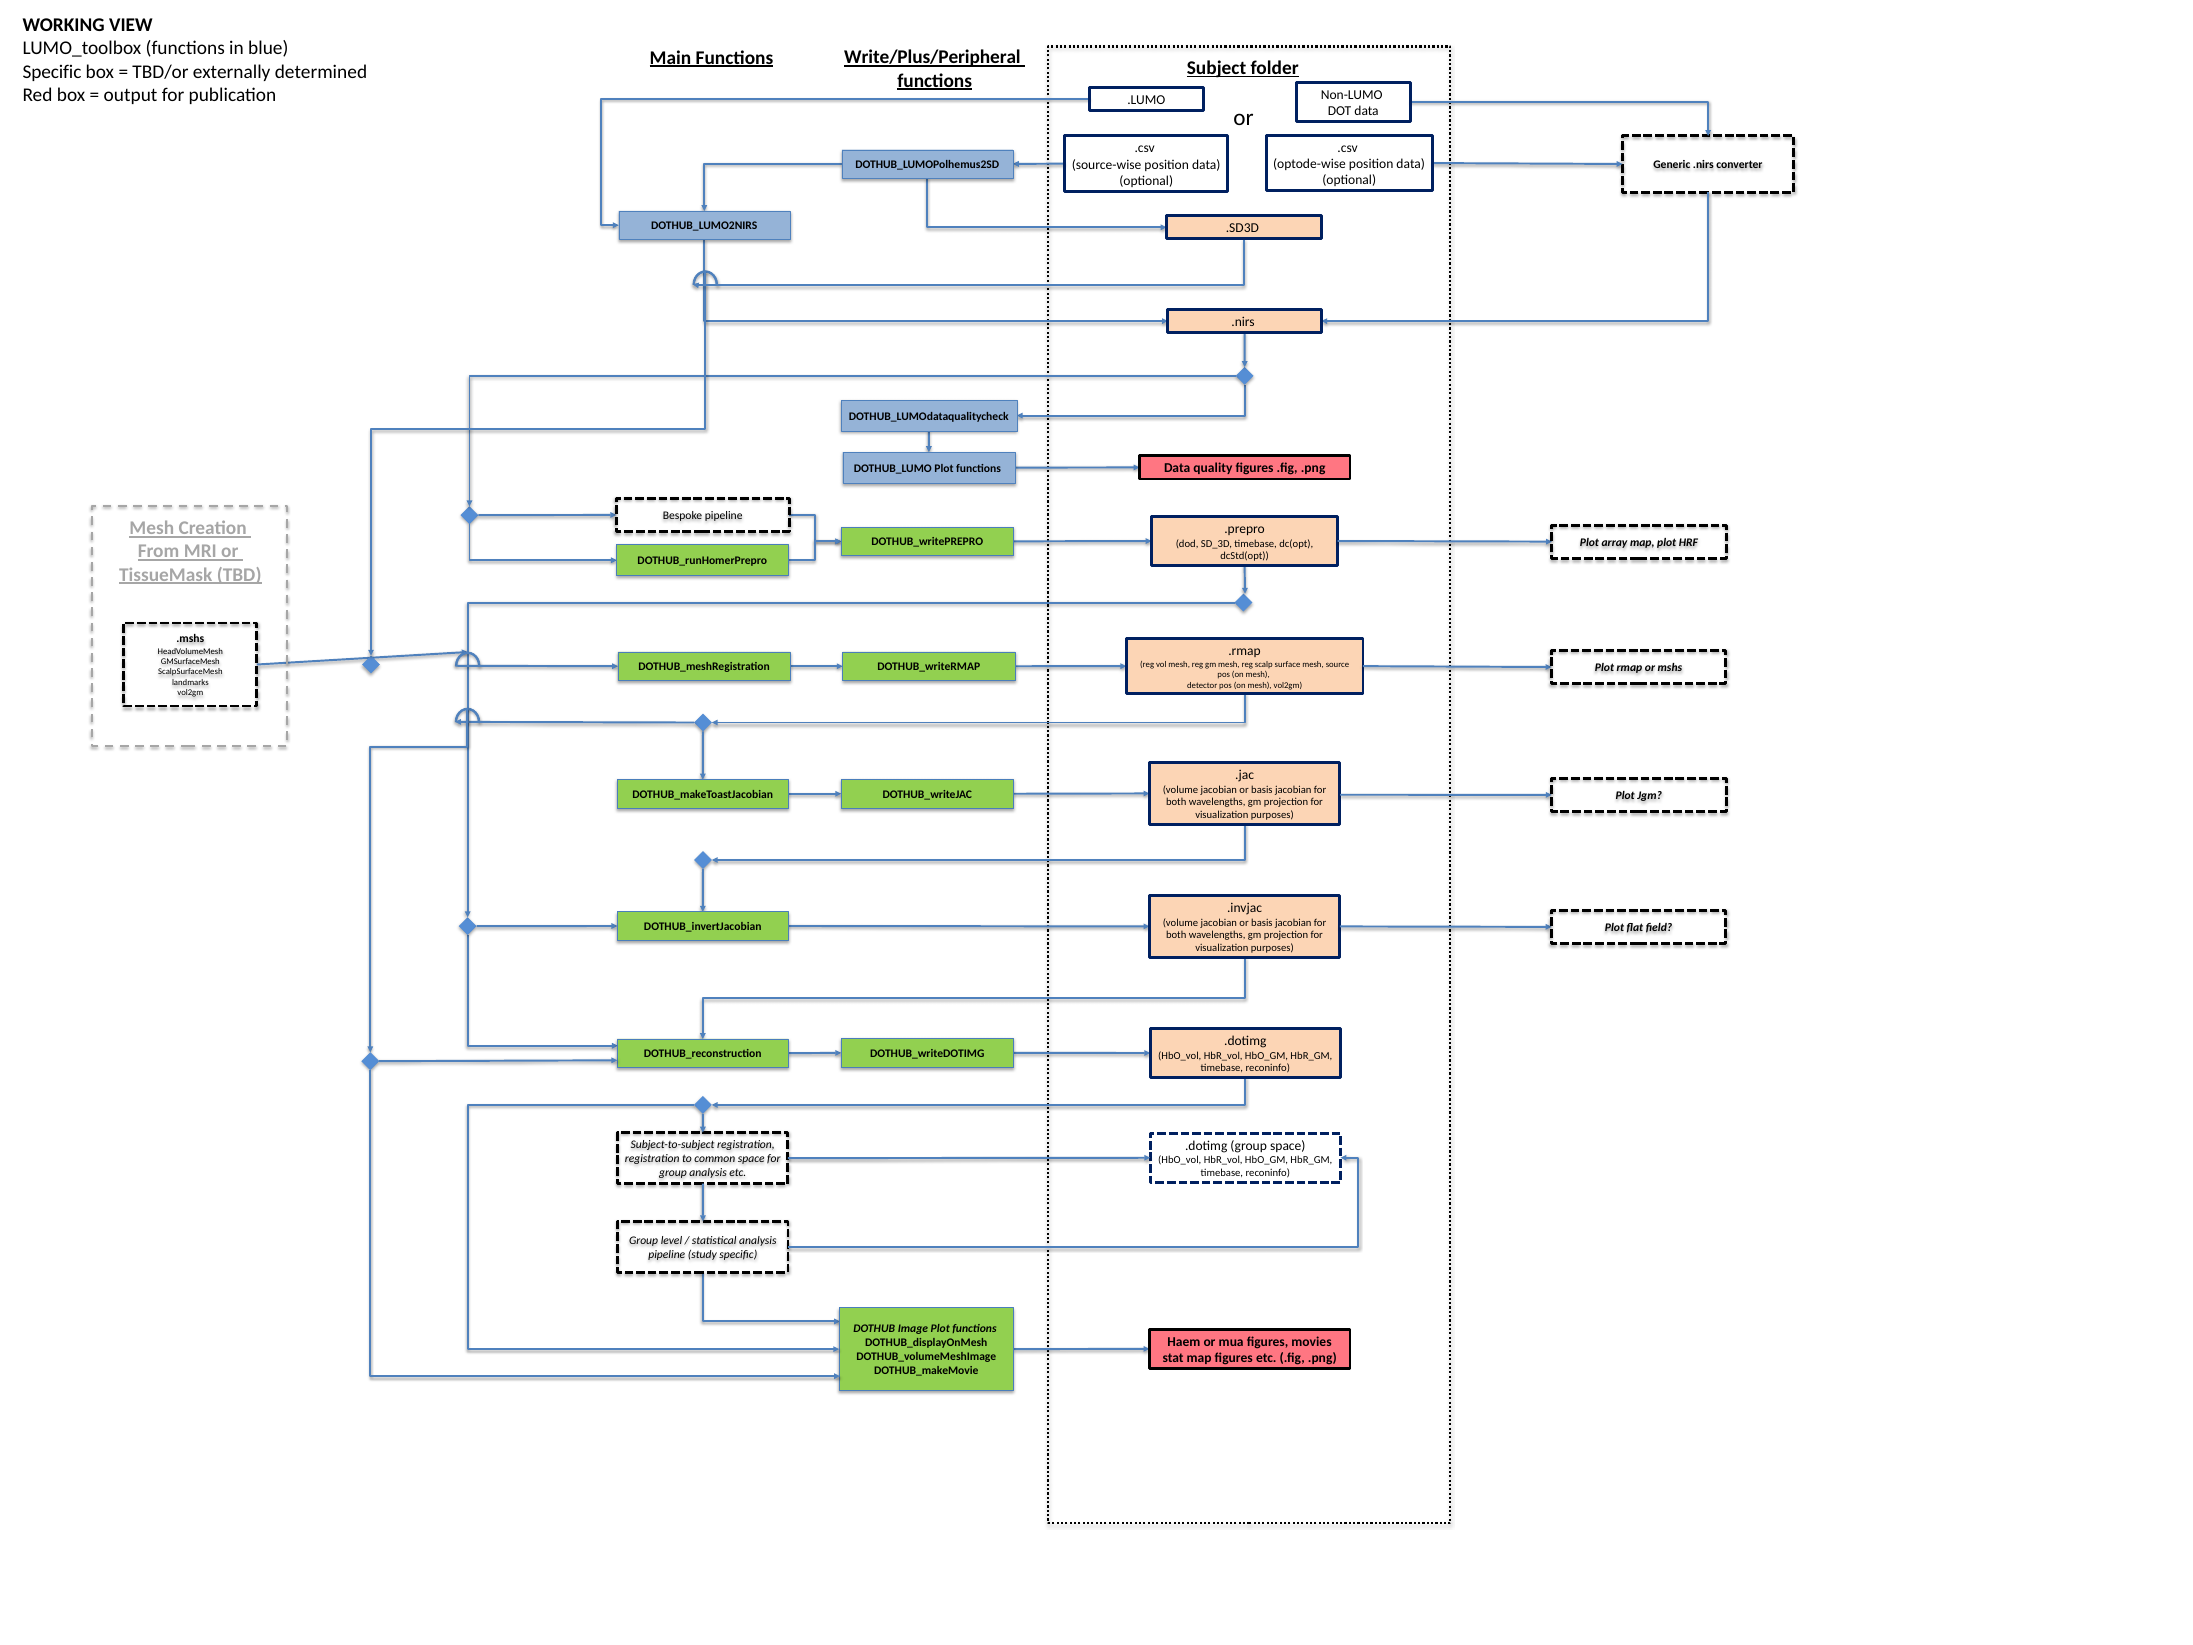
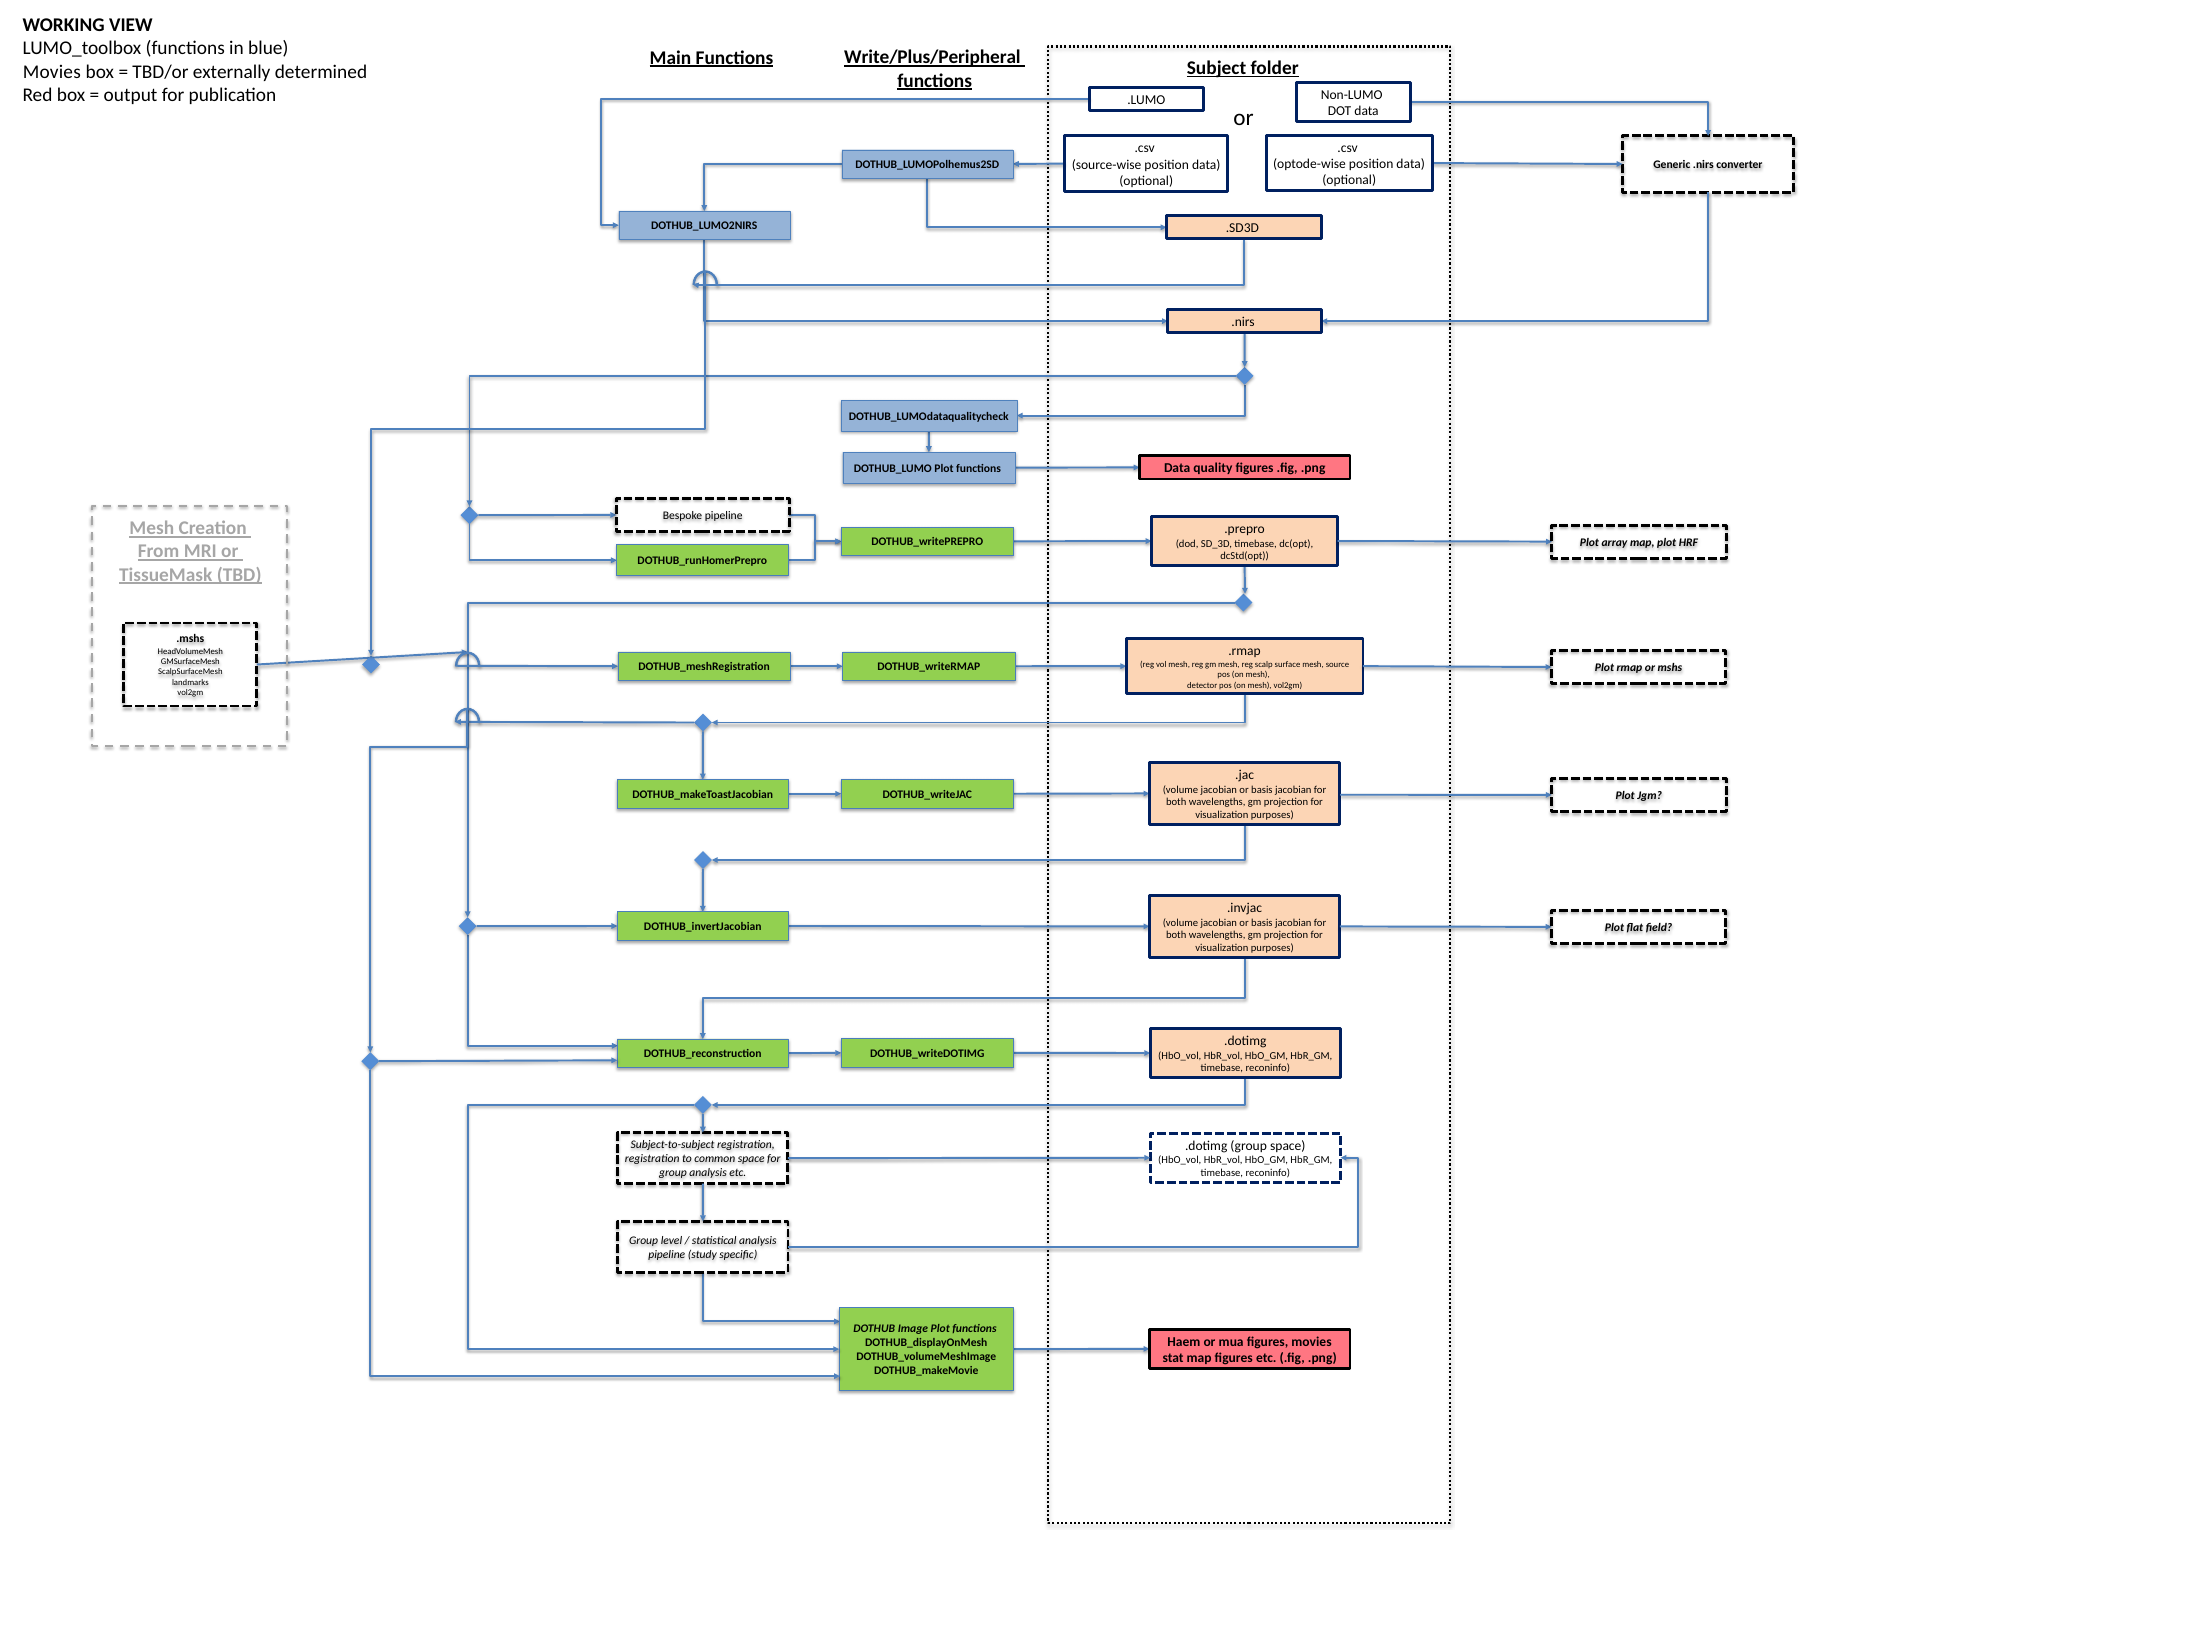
Specific at (52, 72): Specific -> Movies
